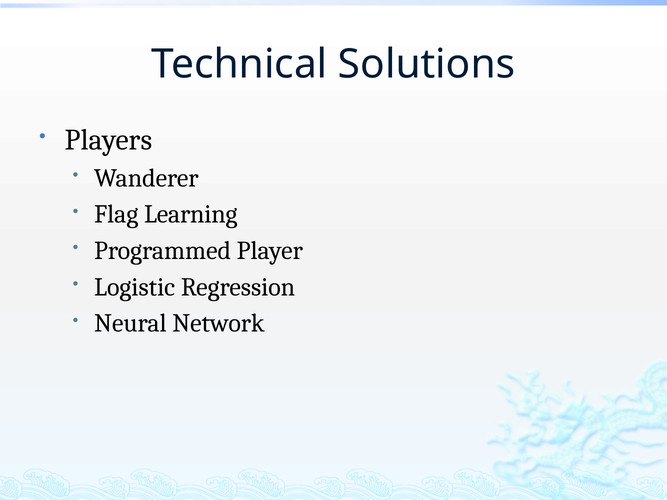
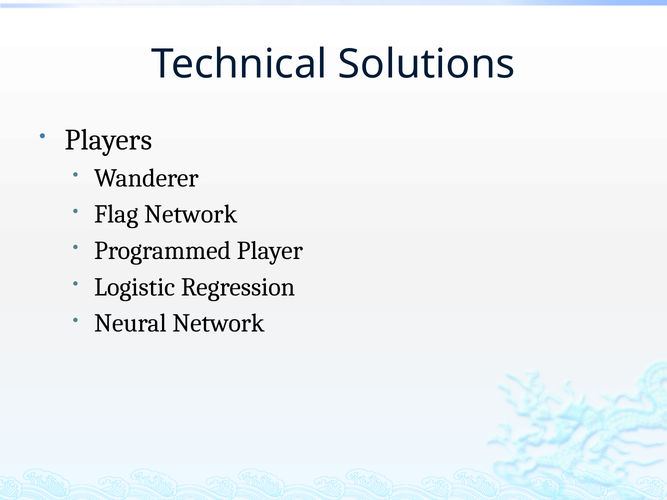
Flag Learning: Learning -> Network
